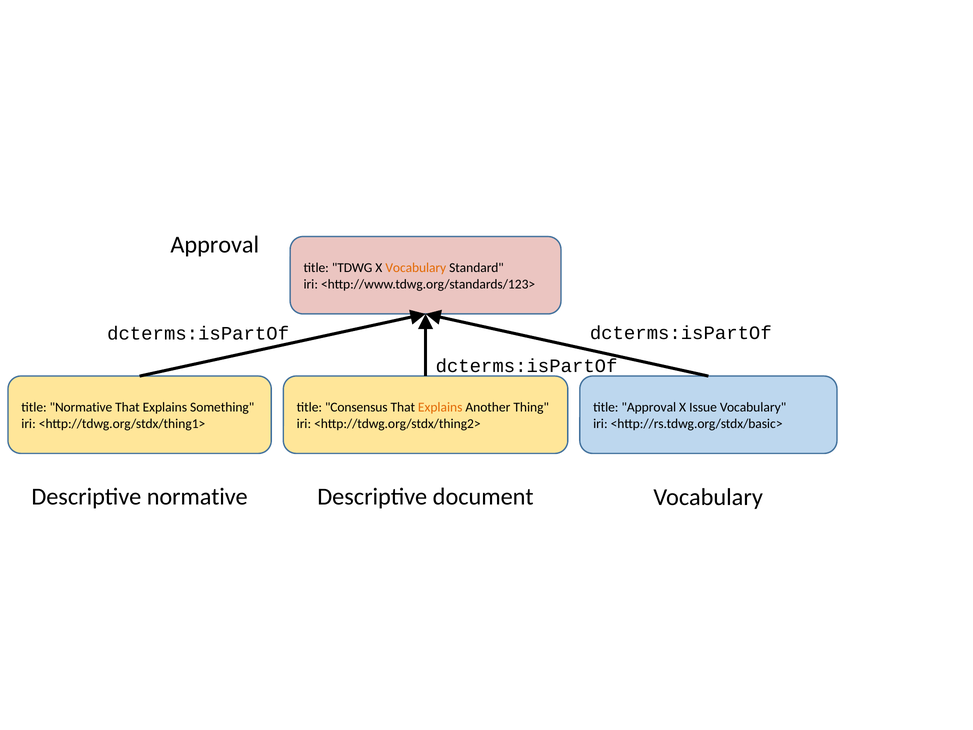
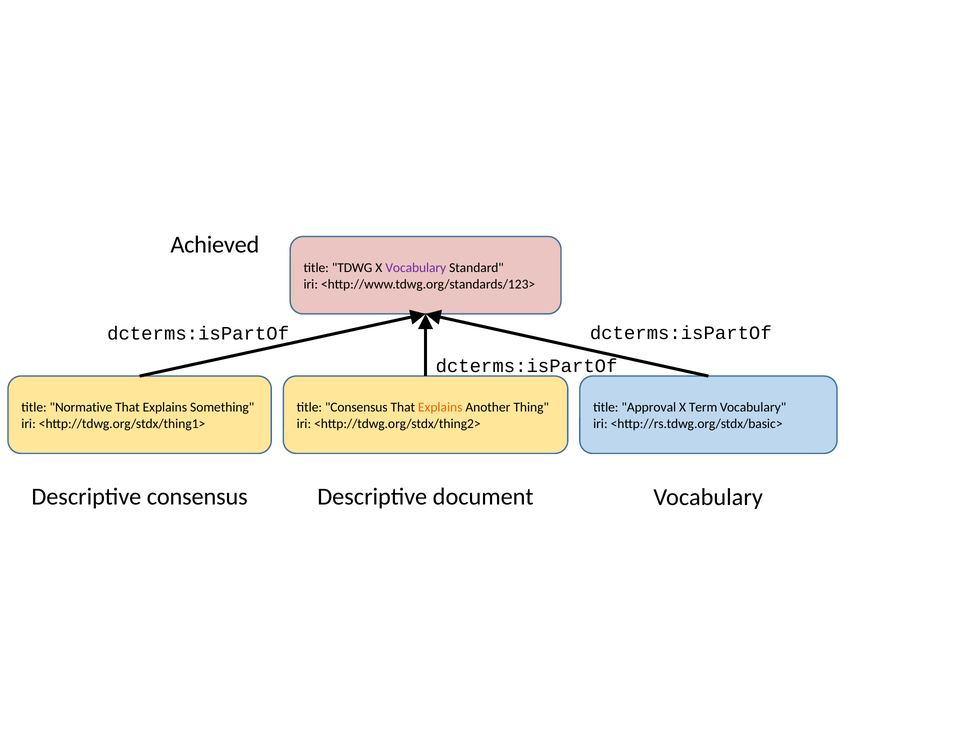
Approval at (215, 245): Approval -> Achieved
Vocabulary at (416, 268) colour: orange -> purple
Issue: Issue -> Term
Descriptive normative: normative -> consensus
